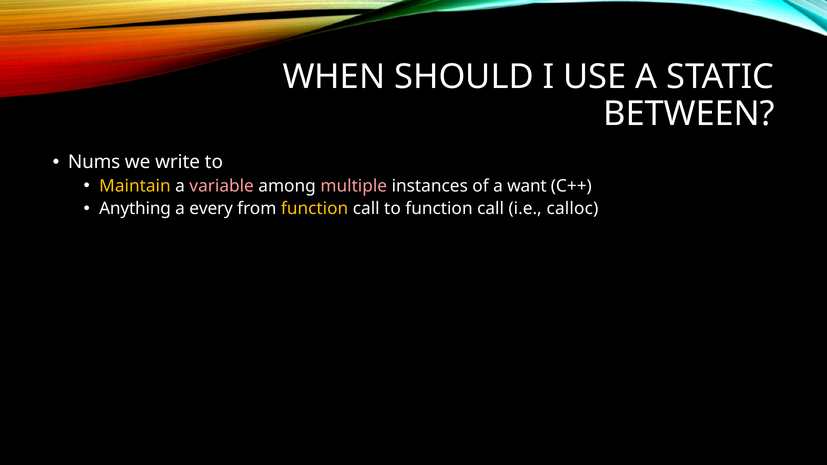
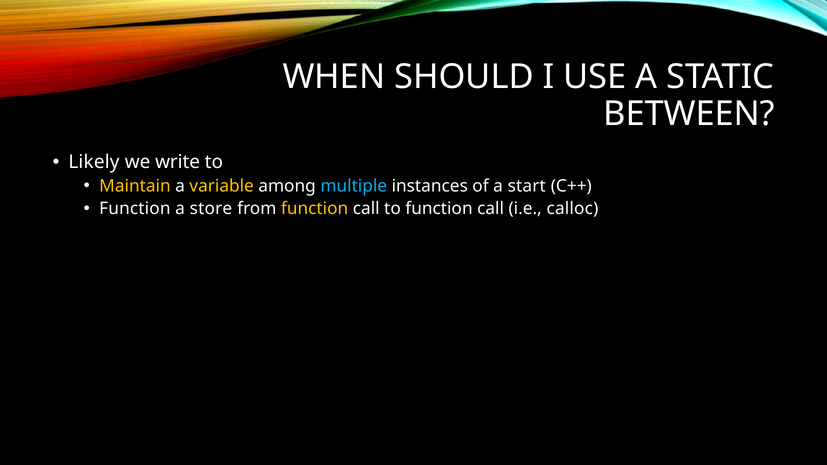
Nums: Nums -> Likely
variable colour: pink -> yellow
multiple colour: pink -> light blue
want: want -> start
Anything at (135, 209): Anything -> Function
every: every -> store
